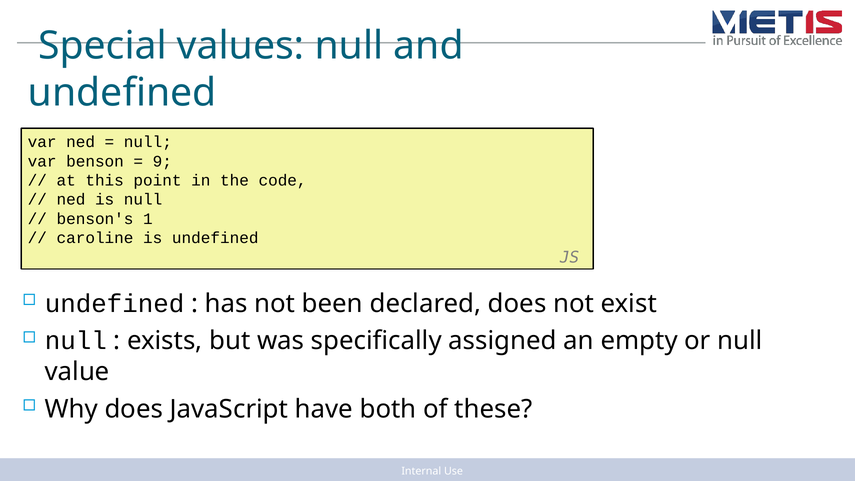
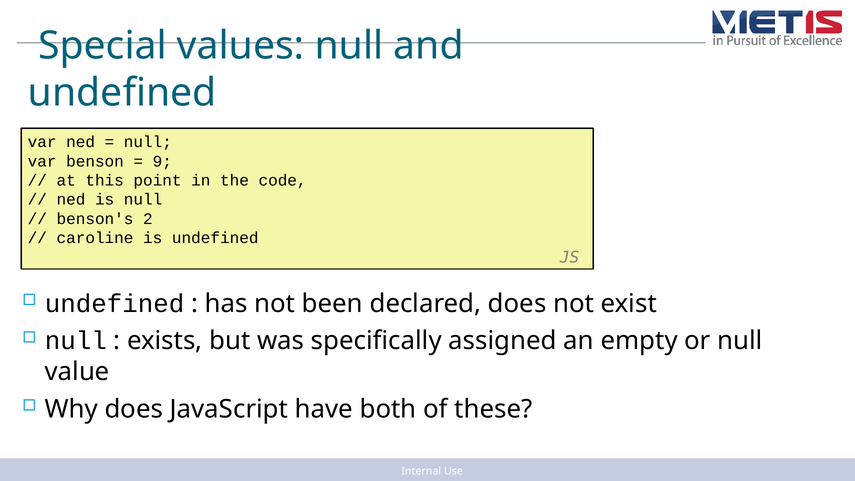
1: 1 -> 2
